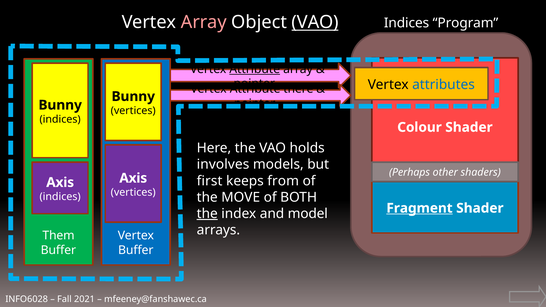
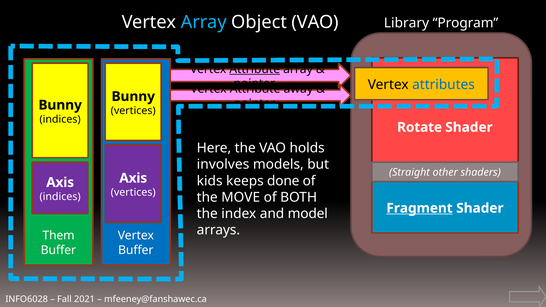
Array at (204, 22) colour: pink -> light blue
VAO at (315, 22) underline: present -> none
Indices at (407, 23): Indices -> Library
there: there -> away
Colour: Colour -> Rotate
Perhaps: Perhaps -> Straight
first: first -> kids
from: from -> done
the at (207, 214) underline: present -> none
